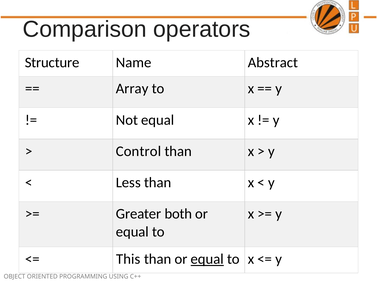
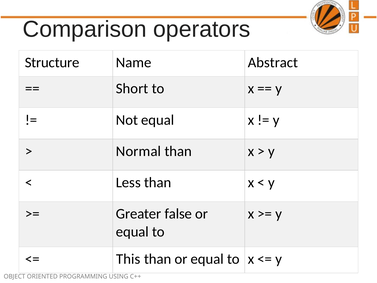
Array: Array -> Short
Control: Control -> Normal
both: both -> false
equal at (207, 259) underline: present -> none
